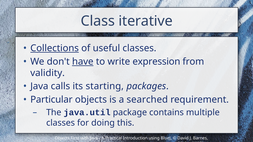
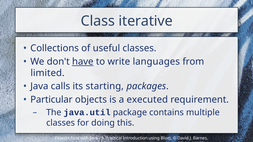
Collections underline: present -> none
expression: expression -> languages
validity: validity -> limited
searched: searched -> executed
